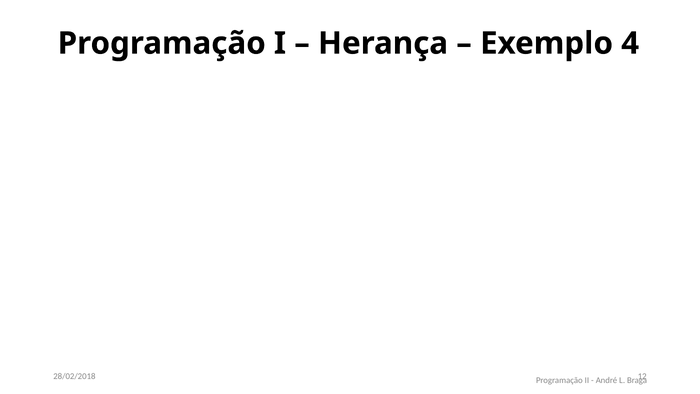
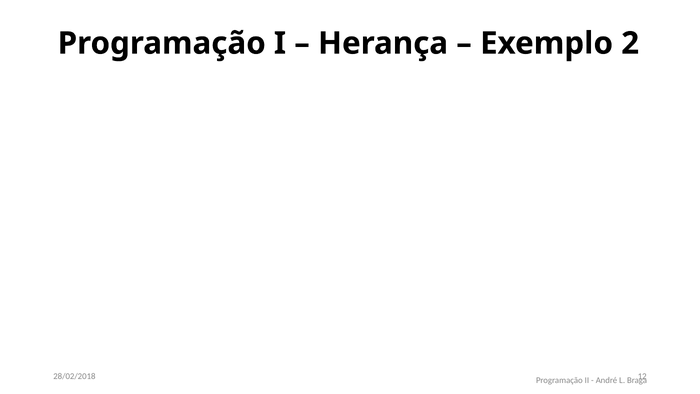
4: 4 -> 2
